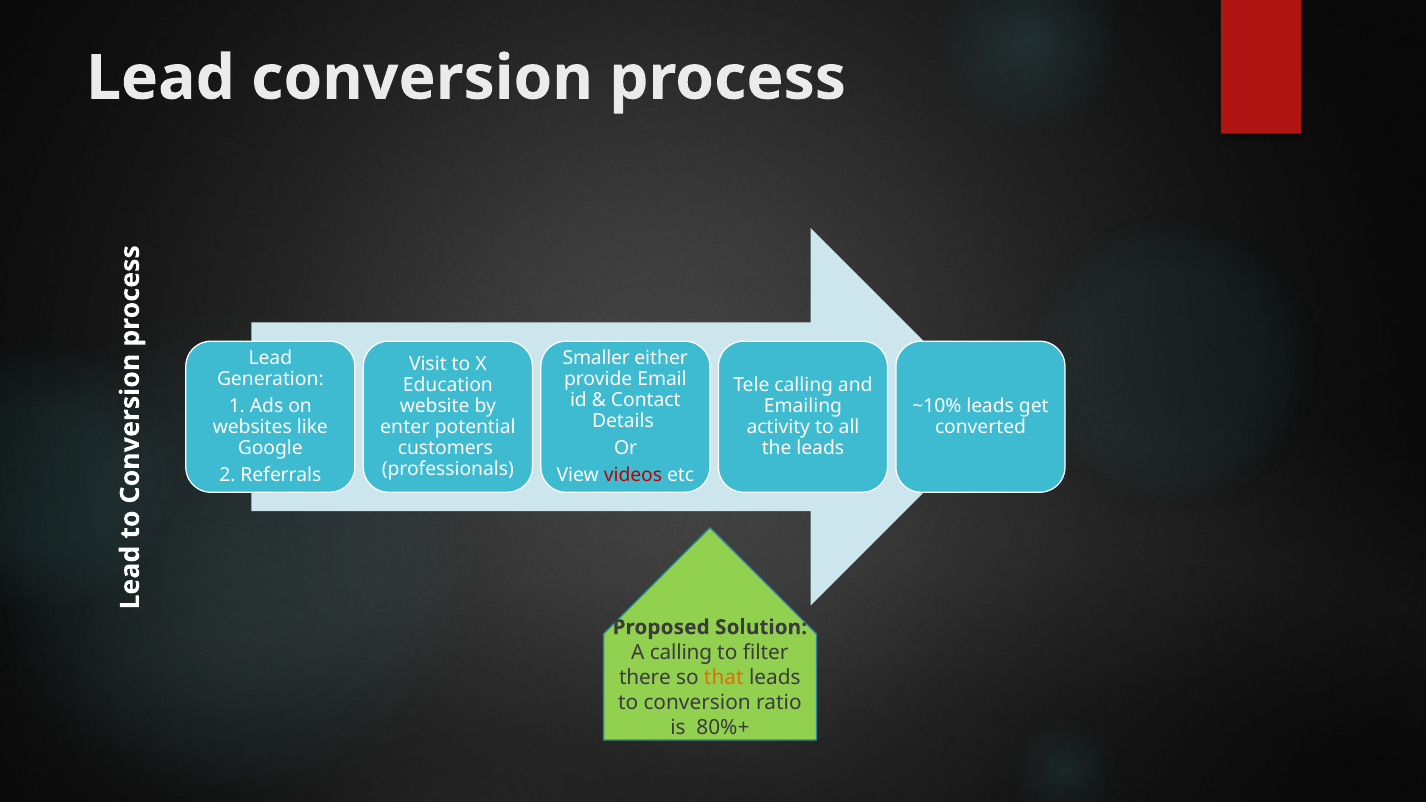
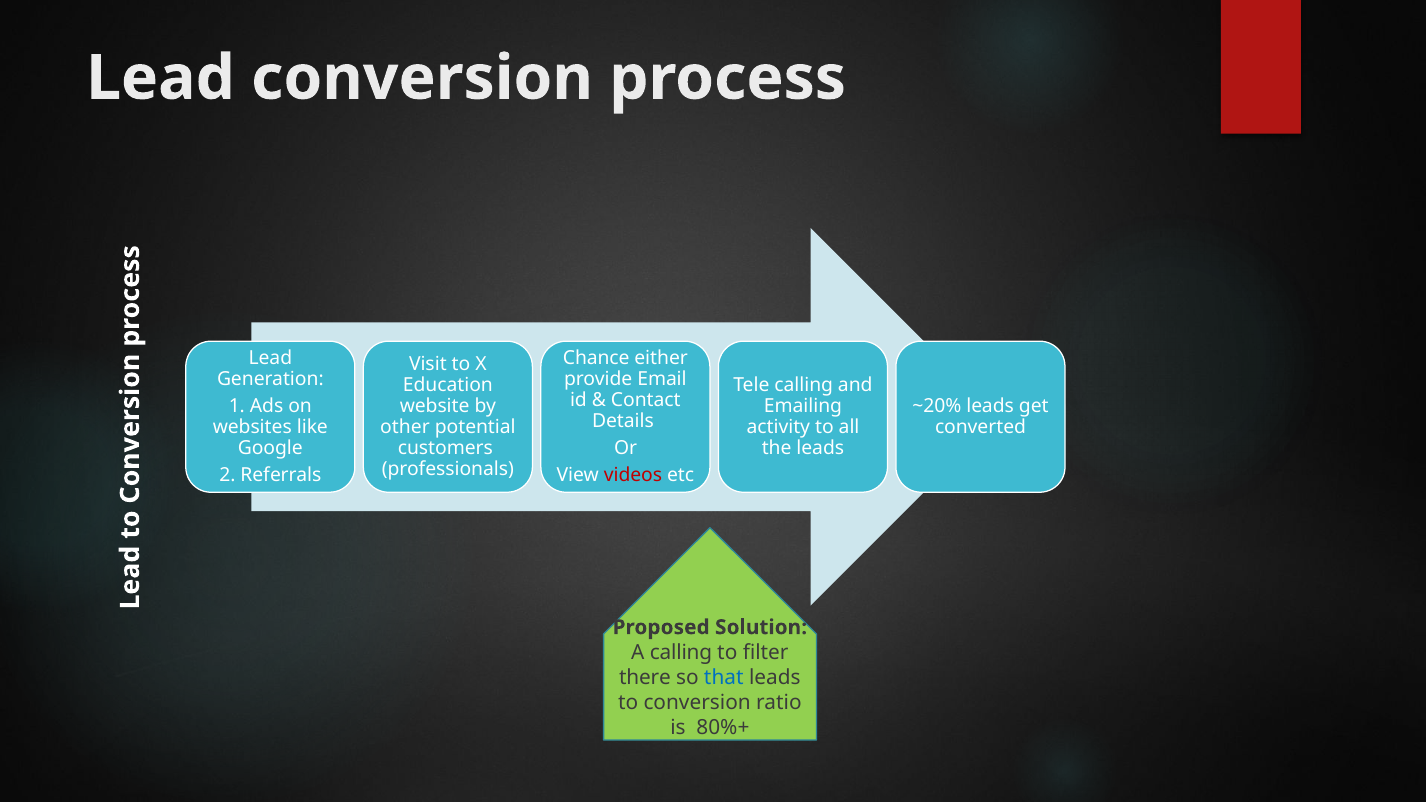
Smaller: Smaller -> Chance
~10%: ~10% -> ~20%
enter: enter -> other
that colour: orange -> blue
